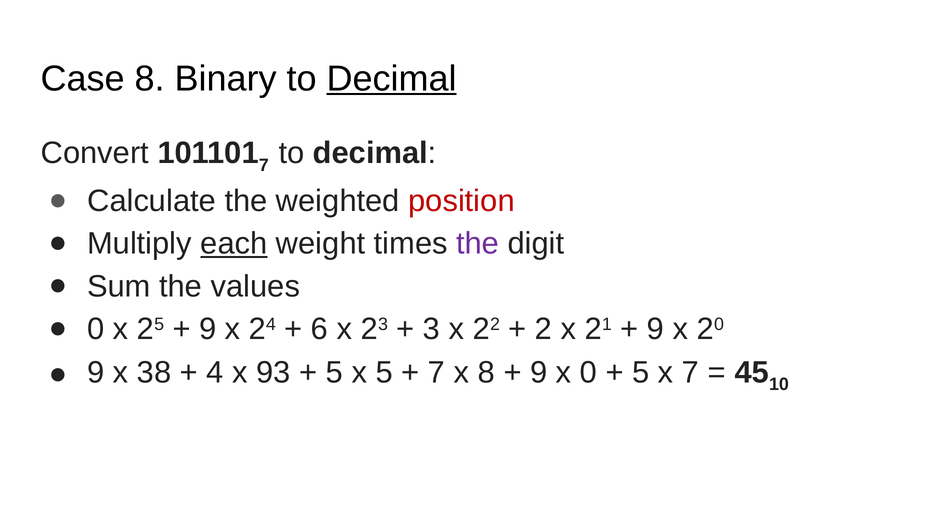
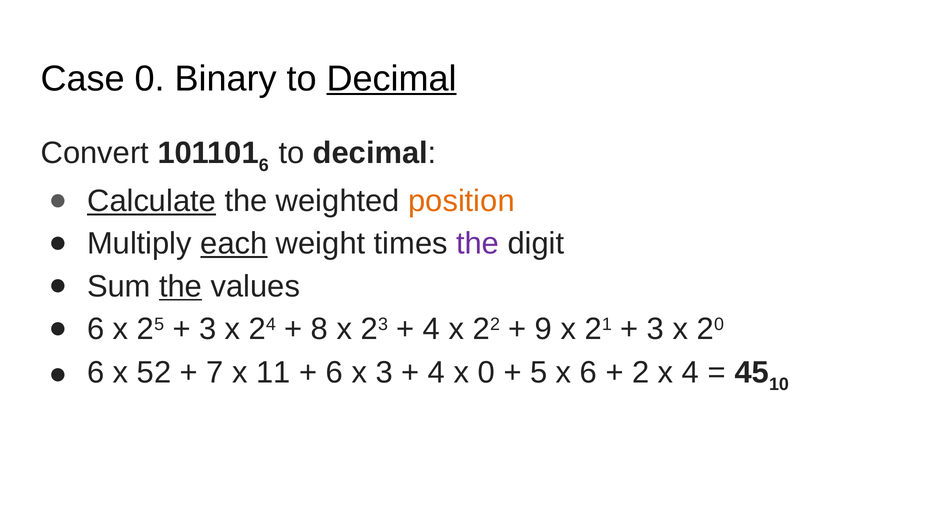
Case 8: 8 -> 0
7 at (264, 165): 7 -> 6
Calculate underline: none -> present
position colour: red -> orange
the at (181, 286) underline: none -> present
0 at (96, 329): 0 -> 6
9 at (208, 329): 9 -> 3
6: 6 -> 8
3 at (432, 329): 3 -> 4
2: 2 -> 9
9 at (656, 329): 9 -> 3
9 at (96, 372): 9 -> 6
38: 38 -> 52
4: 4 -> 7
93: 93 -> 11
5 at (334, 372): 5 -> 6
x 5: 5 -> 3
7 at (437, 372): 7 -> 4
x 8: 8 -> 0
9 at (539, 372): 9 -> 5
x 0: 0 -> 6
5 at (641, 372): 5 -> 2
x 7: 7 -> 4
